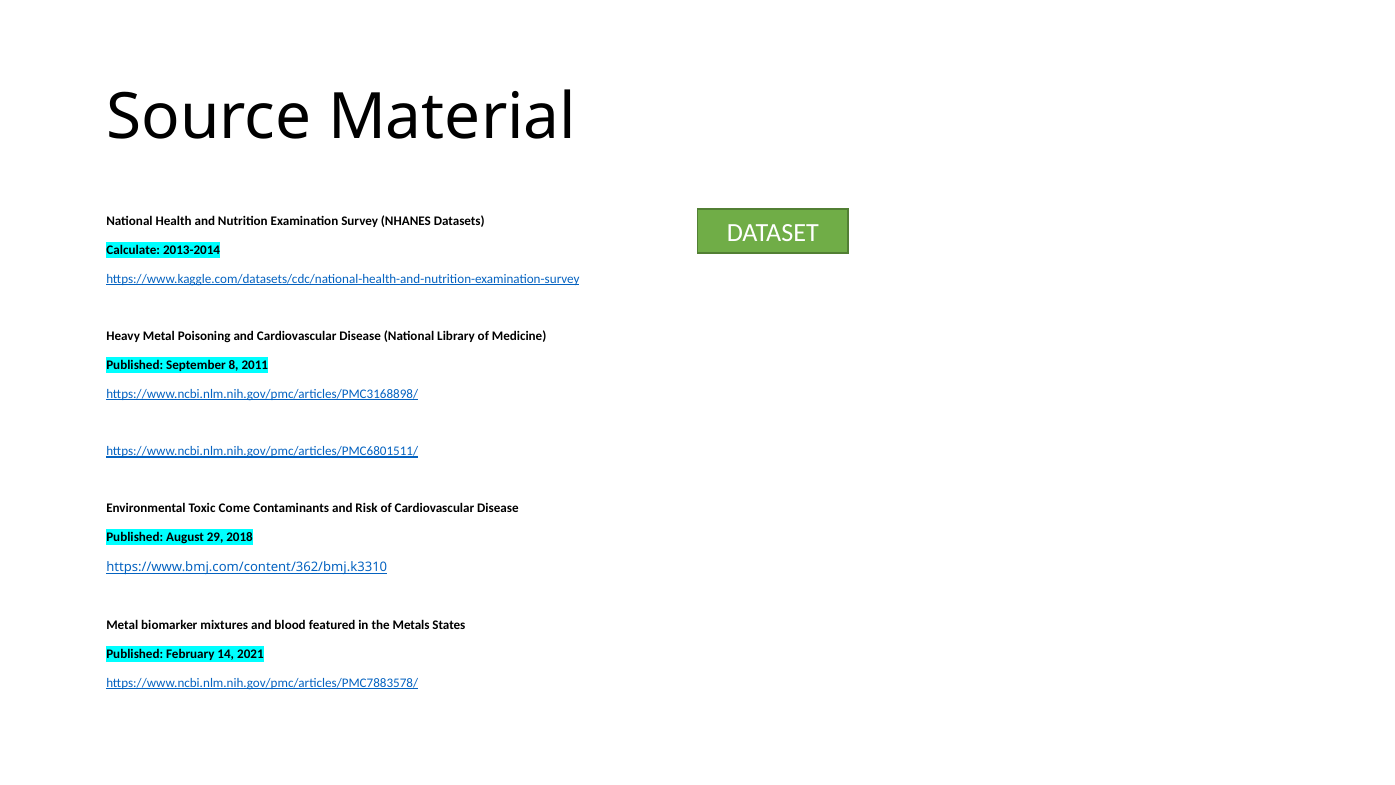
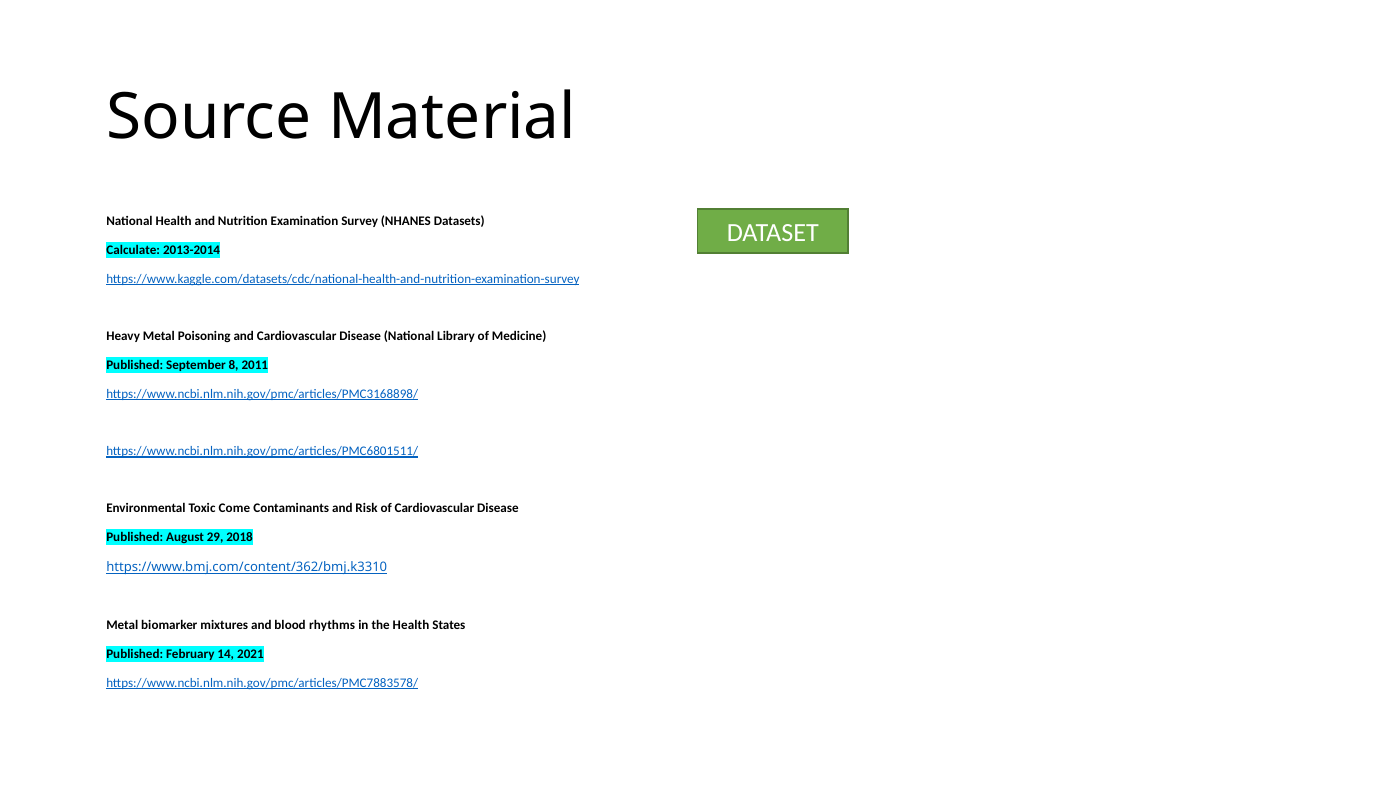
featured: featured -> rhythms
the Metals: Metals -> Health
